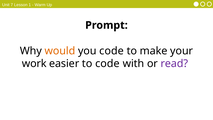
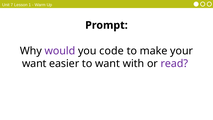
would colour: orange -> purple
work at (34, 64): work -> want
to code: code -> want
